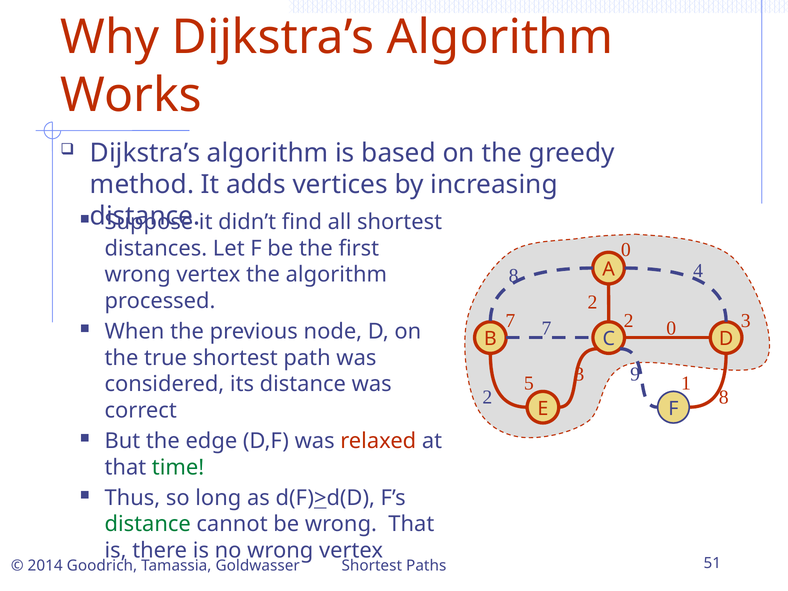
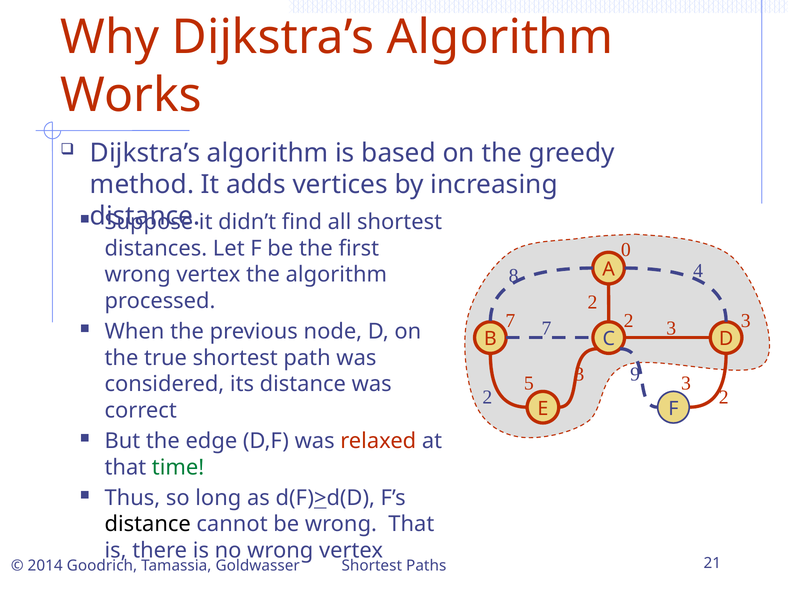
7 0: 0 -> 3
5 1: 1 -> 3
8 at (724, 397): 8 -> 2
distance at (148, 524) colour: green -> black
51: 51 -> 21
